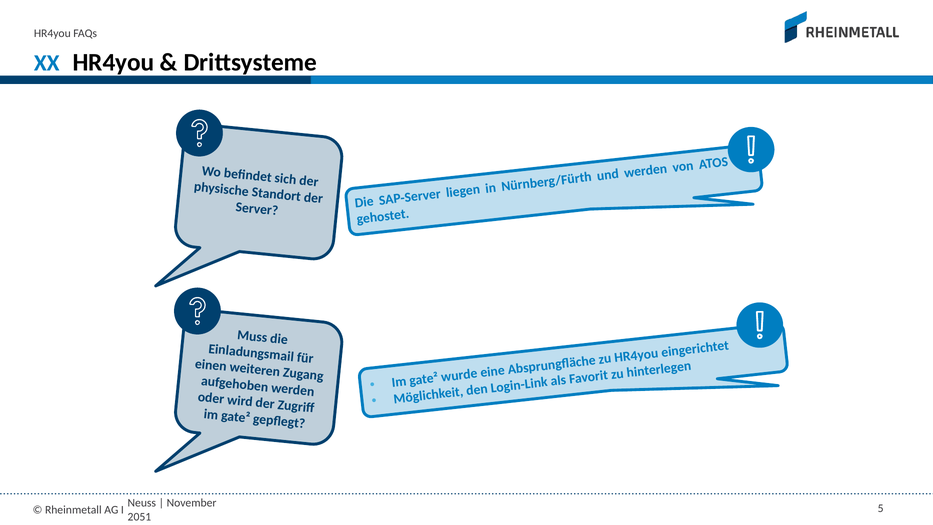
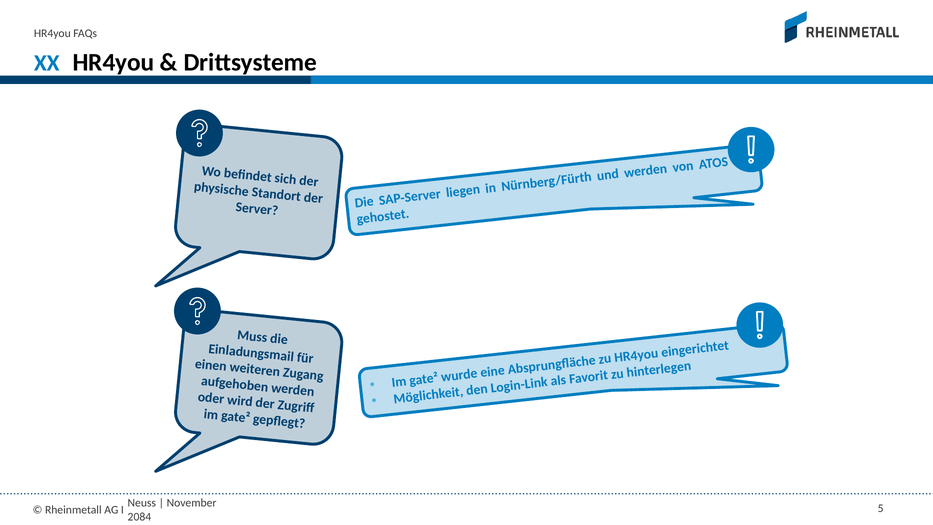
2051: 2051 -> 2084
